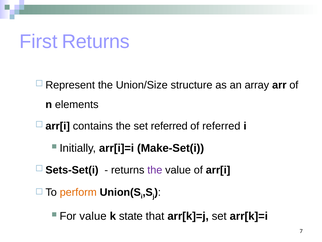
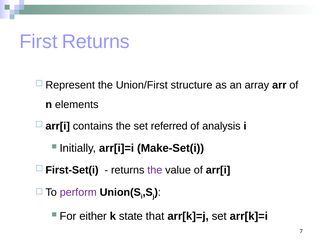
Union/Size: Union/Size -> Union/First
of referred: referred -> analysis
Sets-Set(i: Sets-Set(i -> First-Set(i
perform colour: orange -> purple
For value: value -> either
